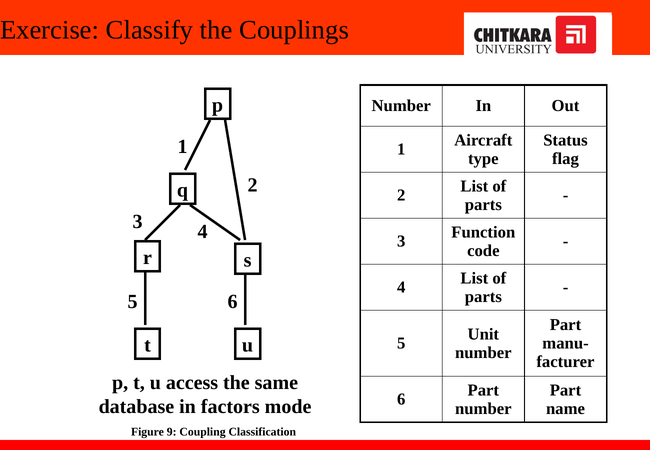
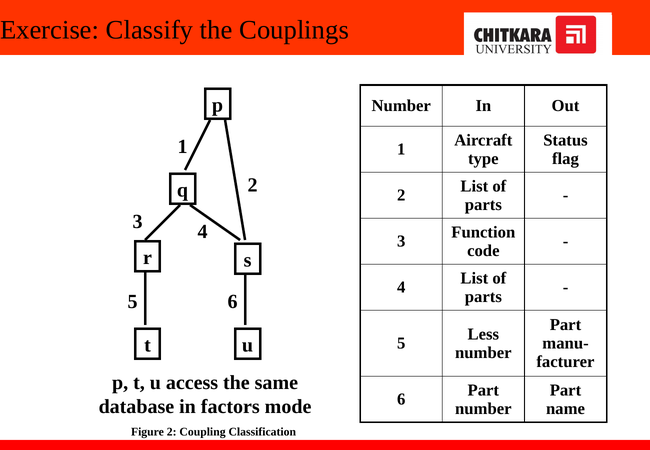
Unit: Unit -> Less
Figure 9: 9 -> 2
